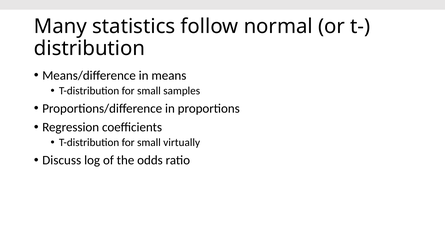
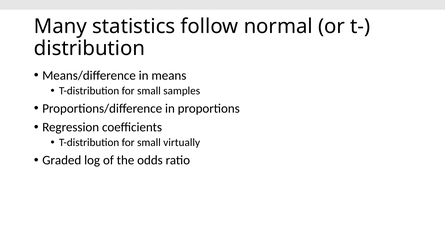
Discuss: Discuss -> Graded
